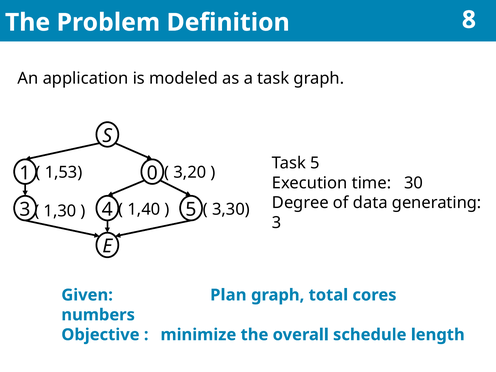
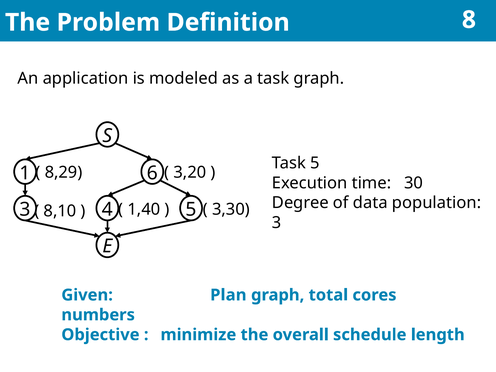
0: 0 -> 6
1,53: 1,53 -> 8,29
generating: generating -> population
1,30: 1,30 -> 8,10
